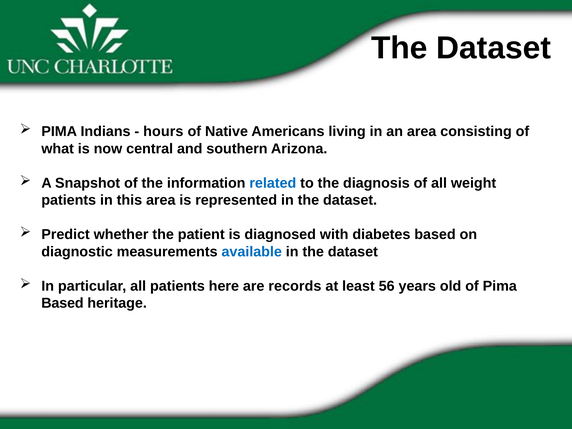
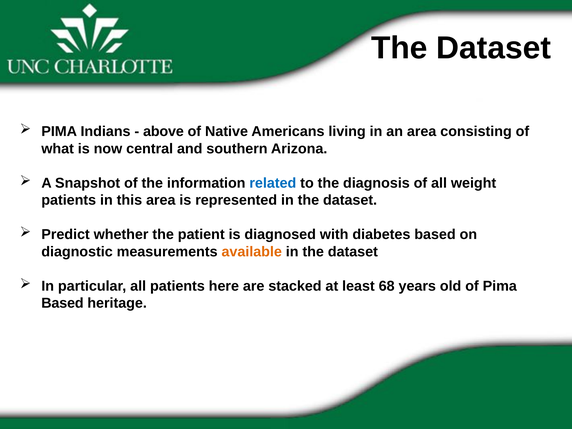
hours: hours -> above
available colour: blue -> orange
records: records -> stacked
56: 56 -> 68
